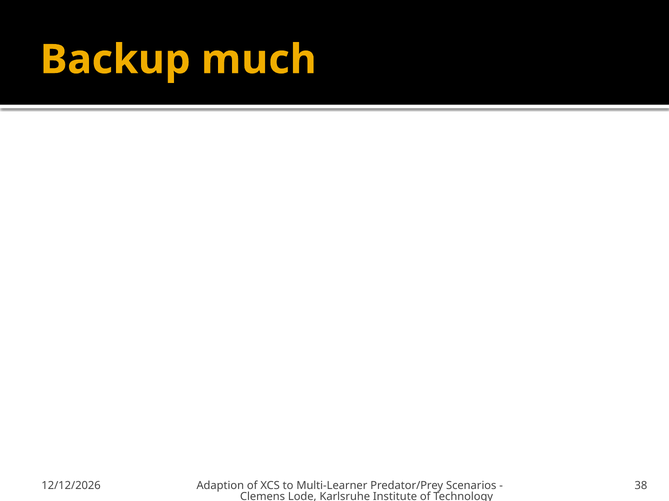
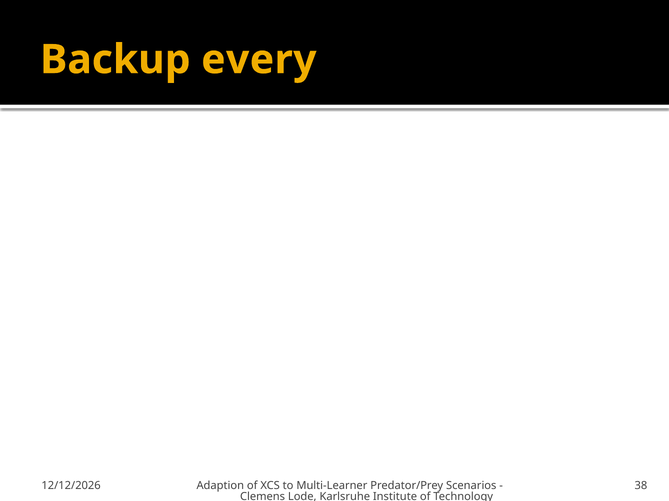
much: much -> every
